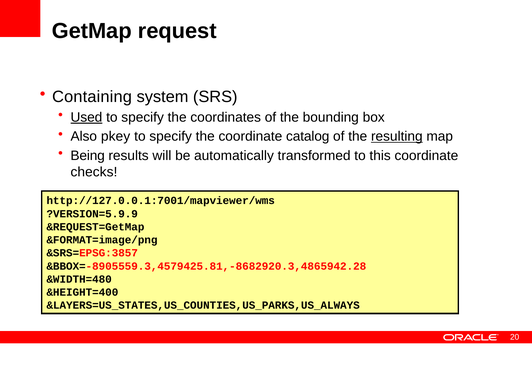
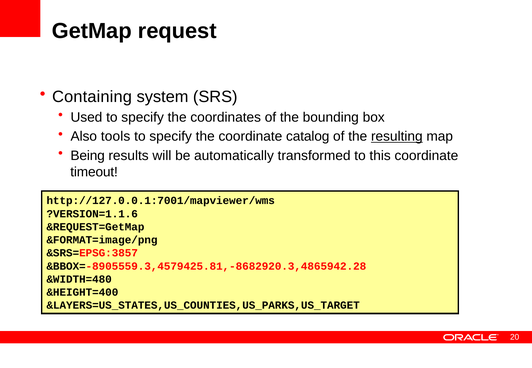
Used underline: present -> none
pkey: pkey -> tools
checks: checks -> timeout
?VERSION=5.9.9: ?VERSION=5.9.9 -> ?VERSION=1.1.6
&LAYERS=US_STATES,US_COUNTIES,US_PARKS,US_ALWAYS: &LAYERS=US_STATES,US_COUNTIES,US_PARKS,US_ALWAYS -> &LAYERS=US_STATES,US_COUNTIES,US_PARKS,US_TARGET
